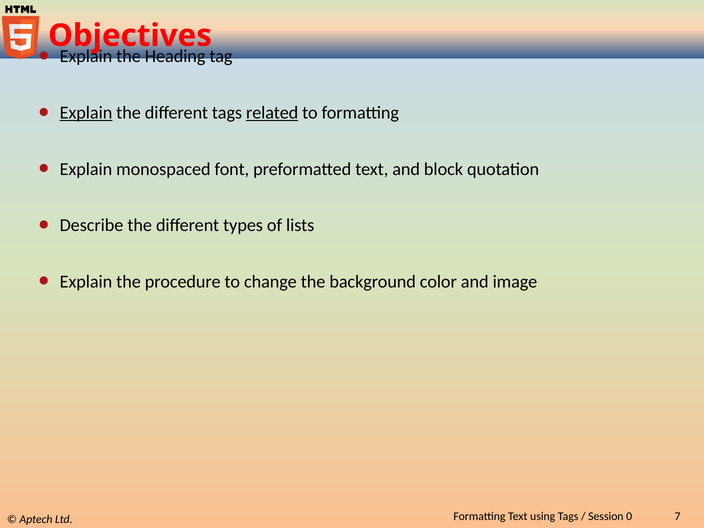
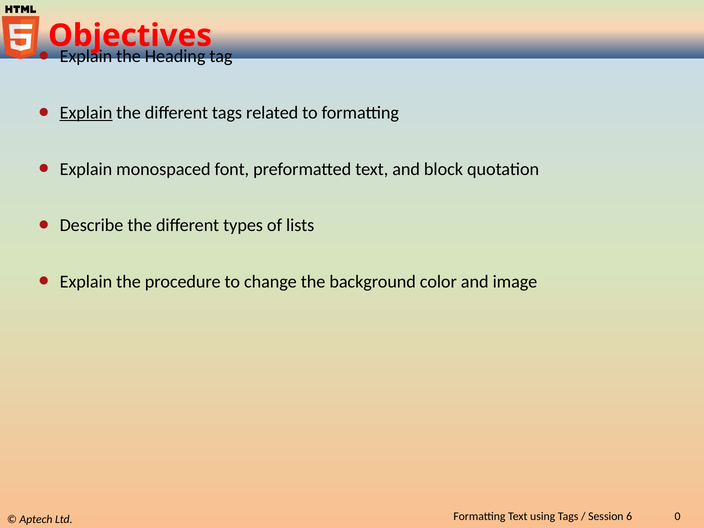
related underline: present -> none
0: 0 -> 6
7: 7 -> 0
